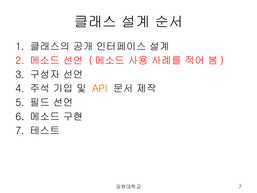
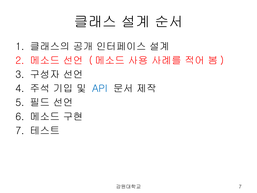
API colour: orange -> blue
